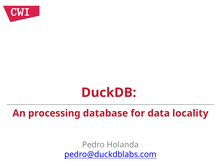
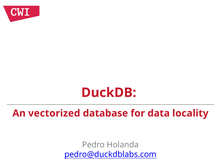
processing: processing -> vectorized
